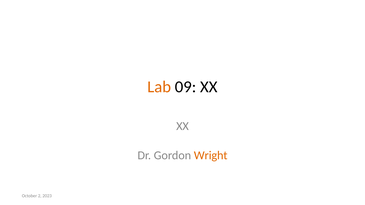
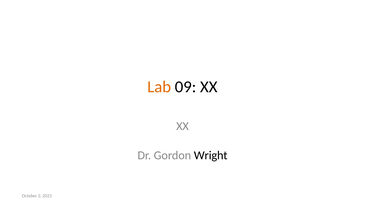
Wright colour: orange -> black
